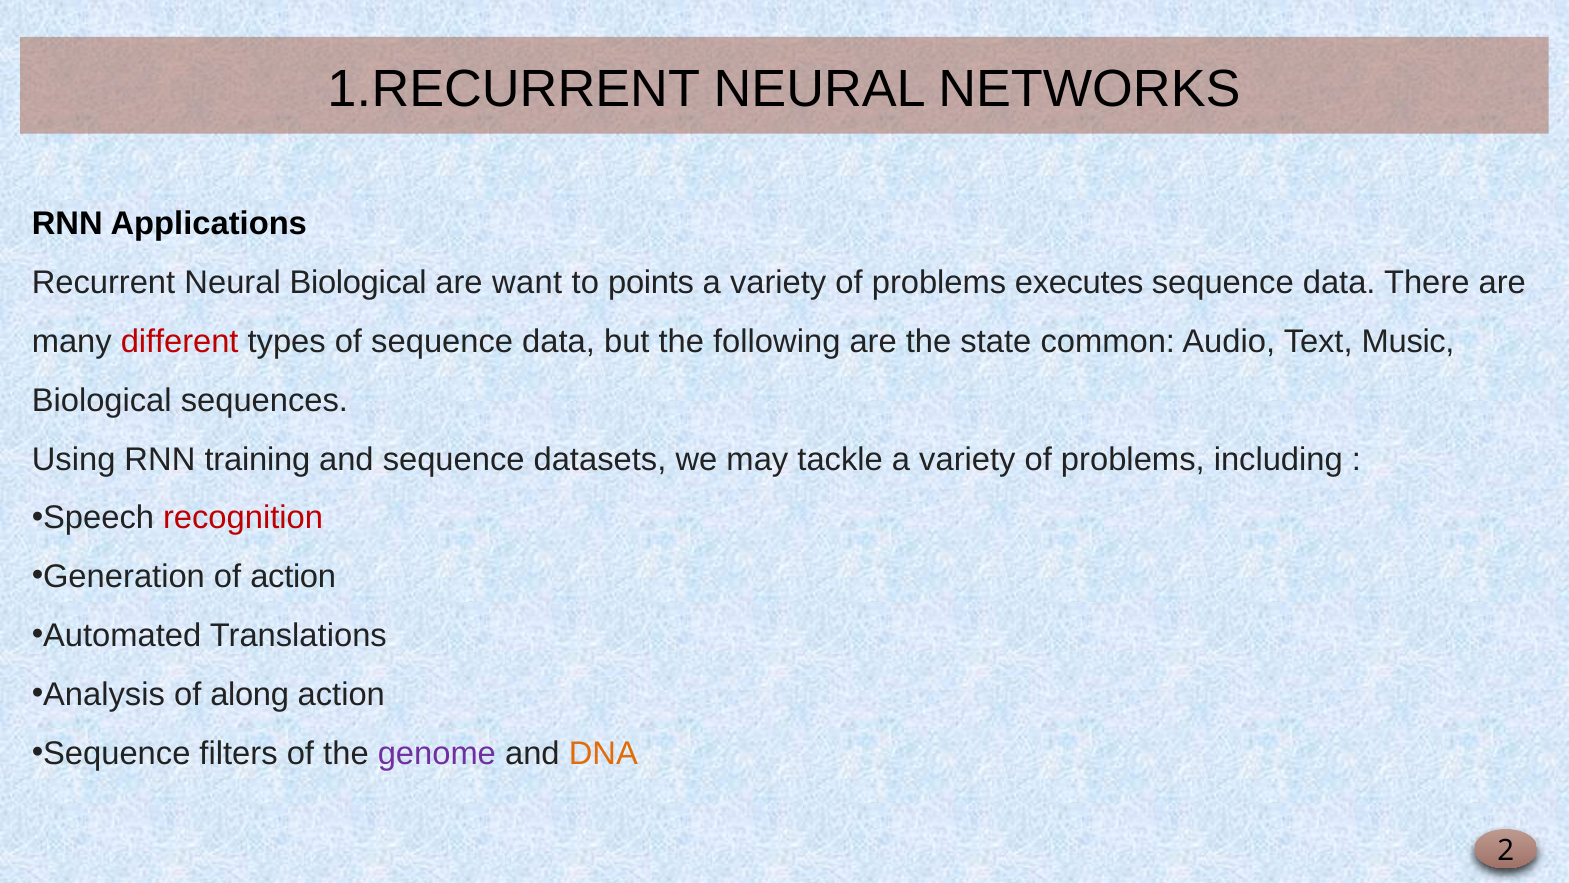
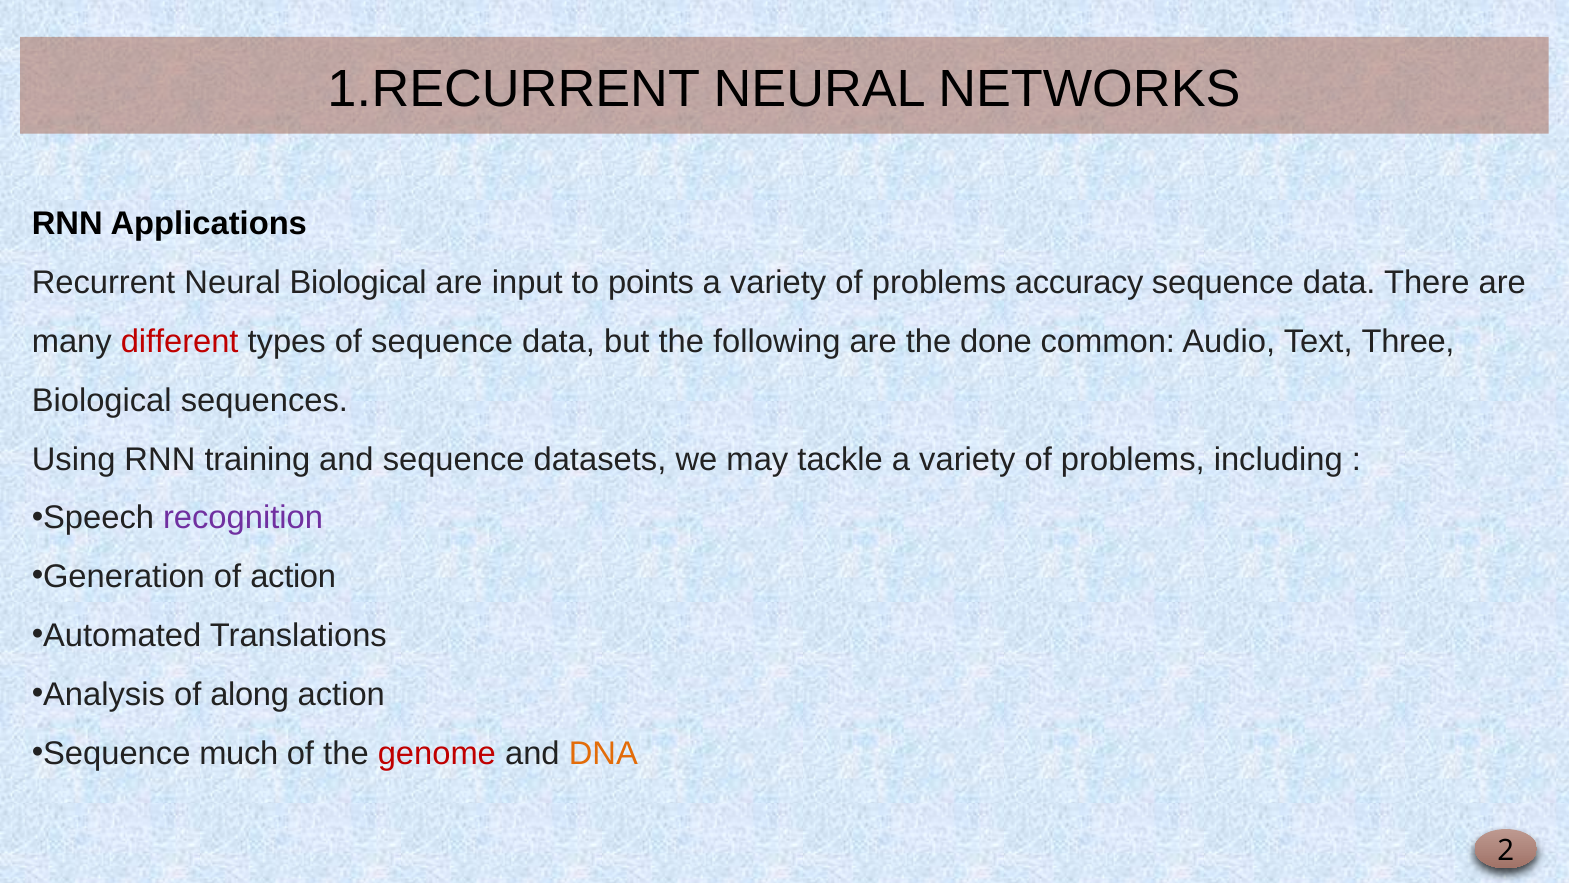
want: want -> input
executes: executes -> accuracy
state: state -> done
Music: Music -> Three
recognition colour: red -> purple
filters: filters -> much
genome colour: purple -> red
